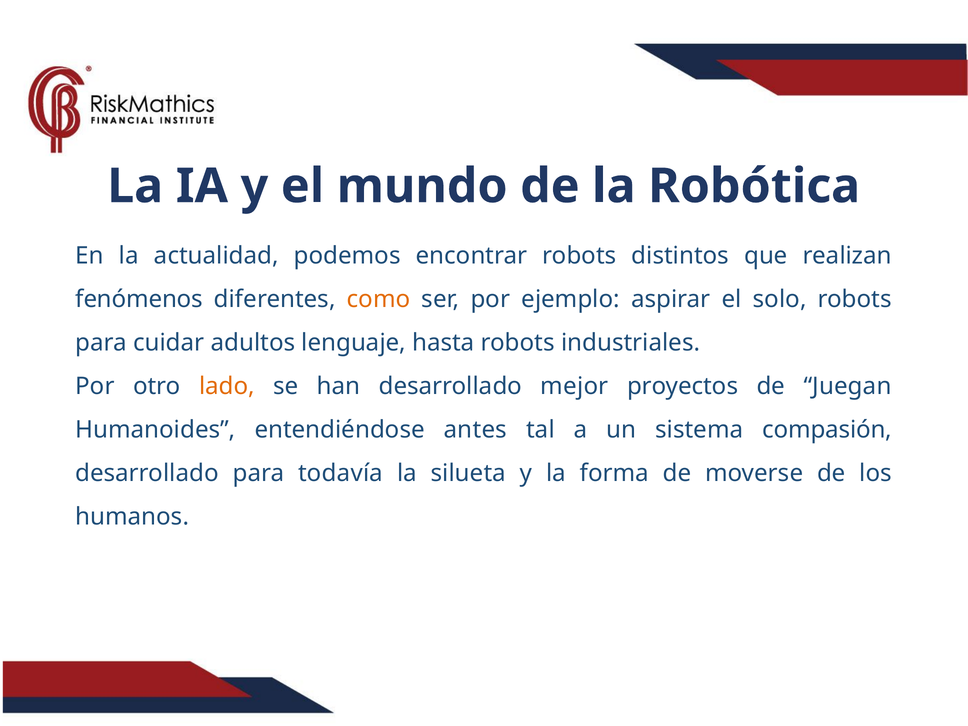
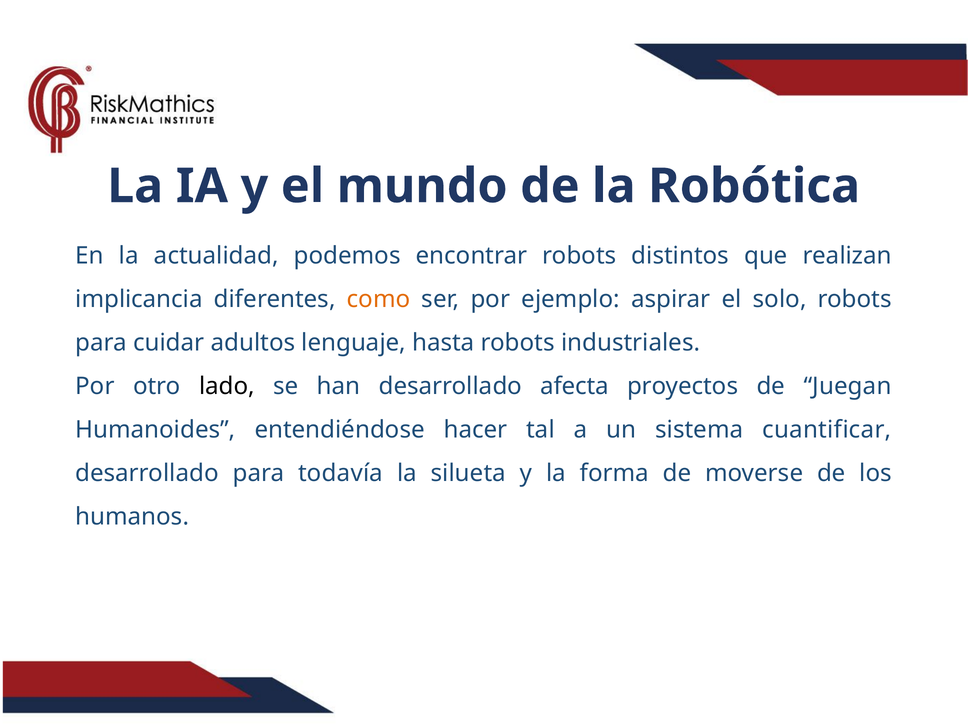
fenómenos: fenómenos -> implicancia
lado colour: orange -> black
mejor: mejor -> afecta
antes: antes -> hacer
compasión: compasión -> cuantificar
